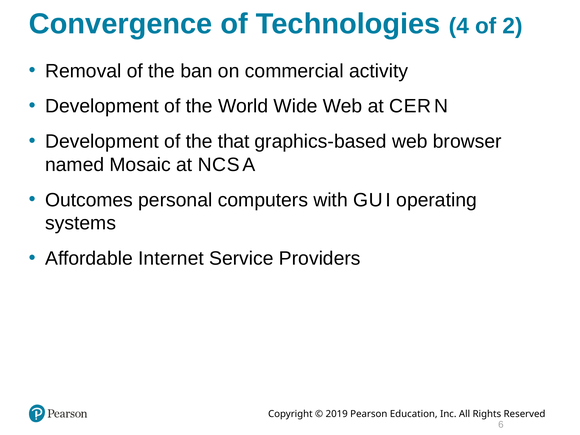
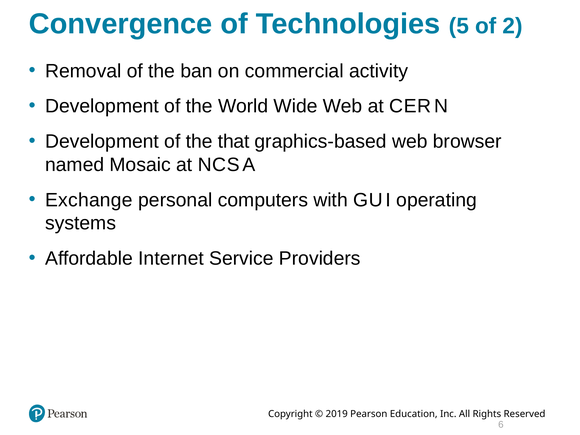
4: 4 -> 5
Outcomes: Outcomes -> Exchange
